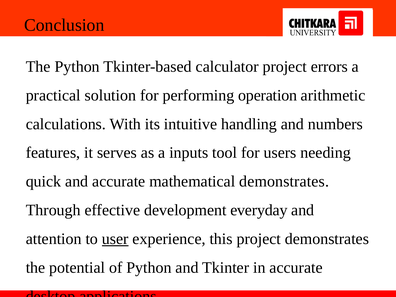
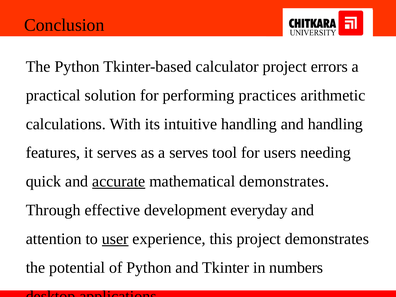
operation: operation -> practices
and numbers: numbers -> handling
a inputs: inputs -> serves
accurate at (119, 181) underline: none -> present
in accurate: accurate -> numbers
